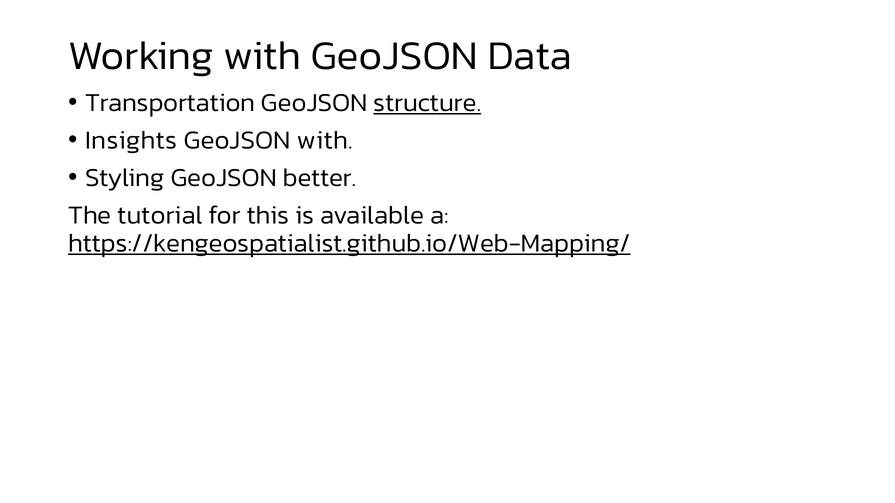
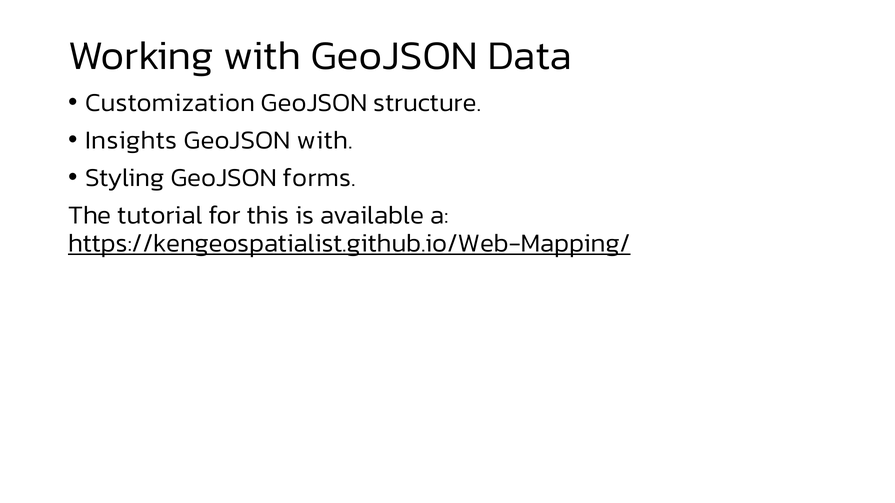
Transportation: Transportation -> Customization
structure underline: present -> none
better: better -> forms
